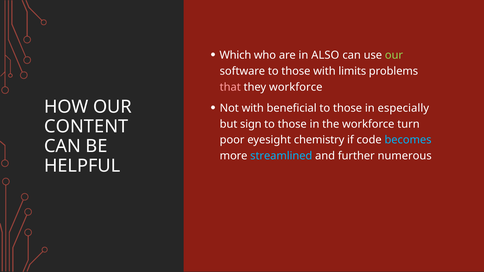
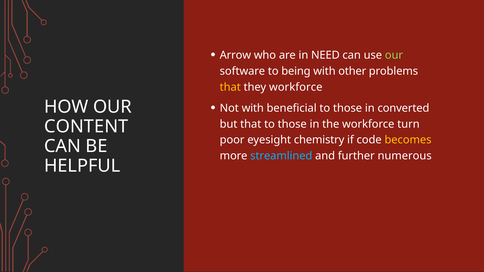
Which: Which -> Arrow
ALSO: ALSO -> NEED
software to those: those -> being
limits: limits -> other
that at (230, 87) colour: pink -> yellow
especially: especially -> converted
but sign: sign -> that
becomes colour: light blue -> yellow
